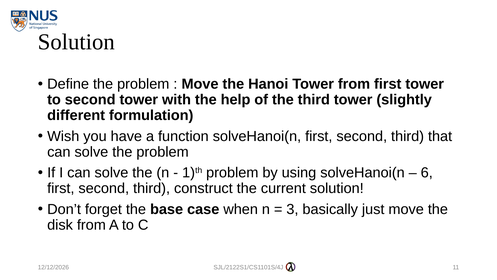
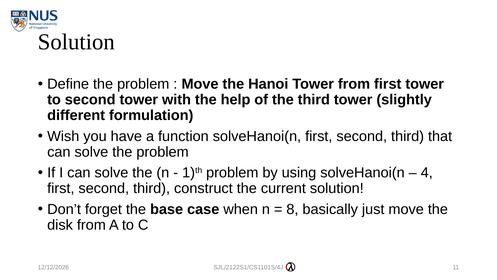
6: 6 -> 4
3: 3 -> 8
